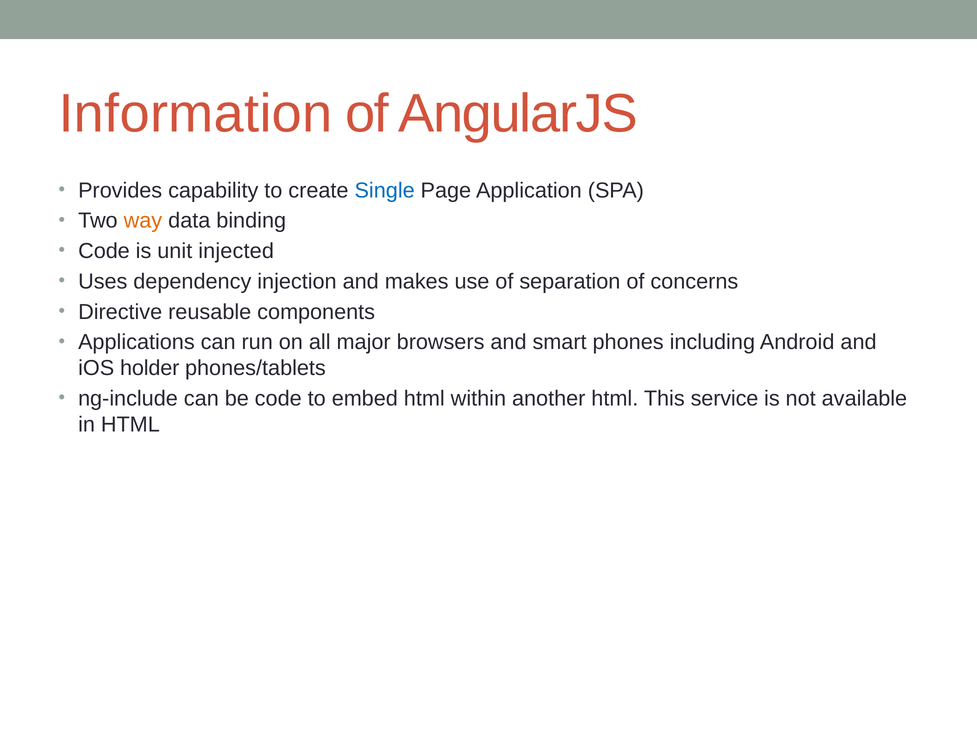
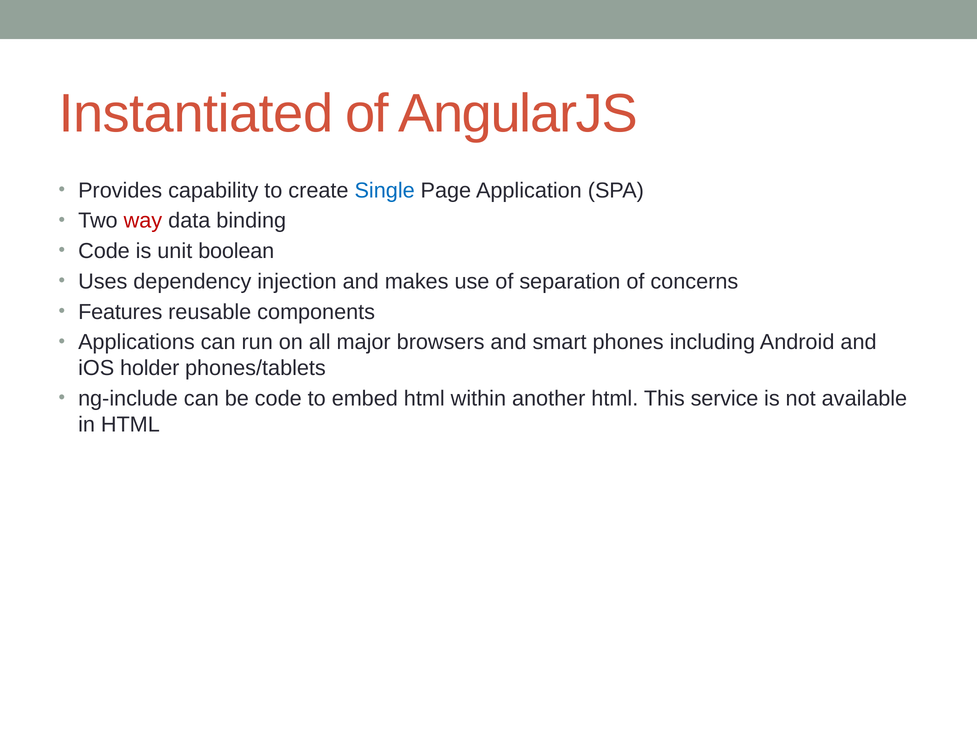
Information: Information -> Instantiated
way colour: orange -> red
injected: injected -> boolean
Directive: Directive -> Features
